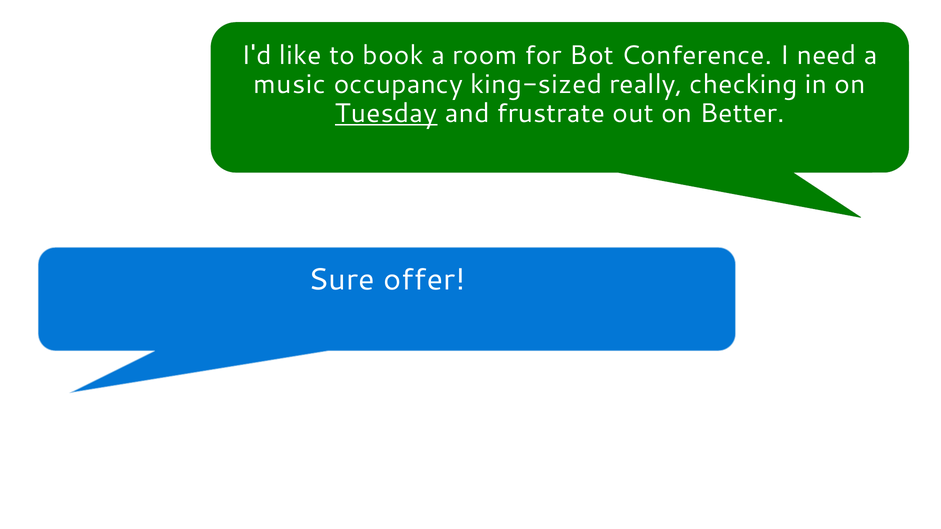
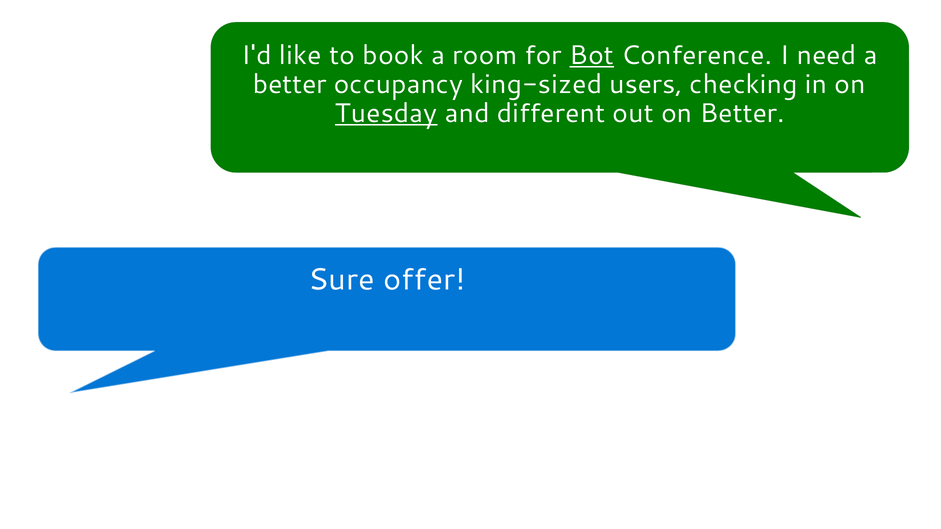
Bot underline: none -> present
music at (290, 84): music -> better
really: really -> users
frustrate: frustrate -> different
